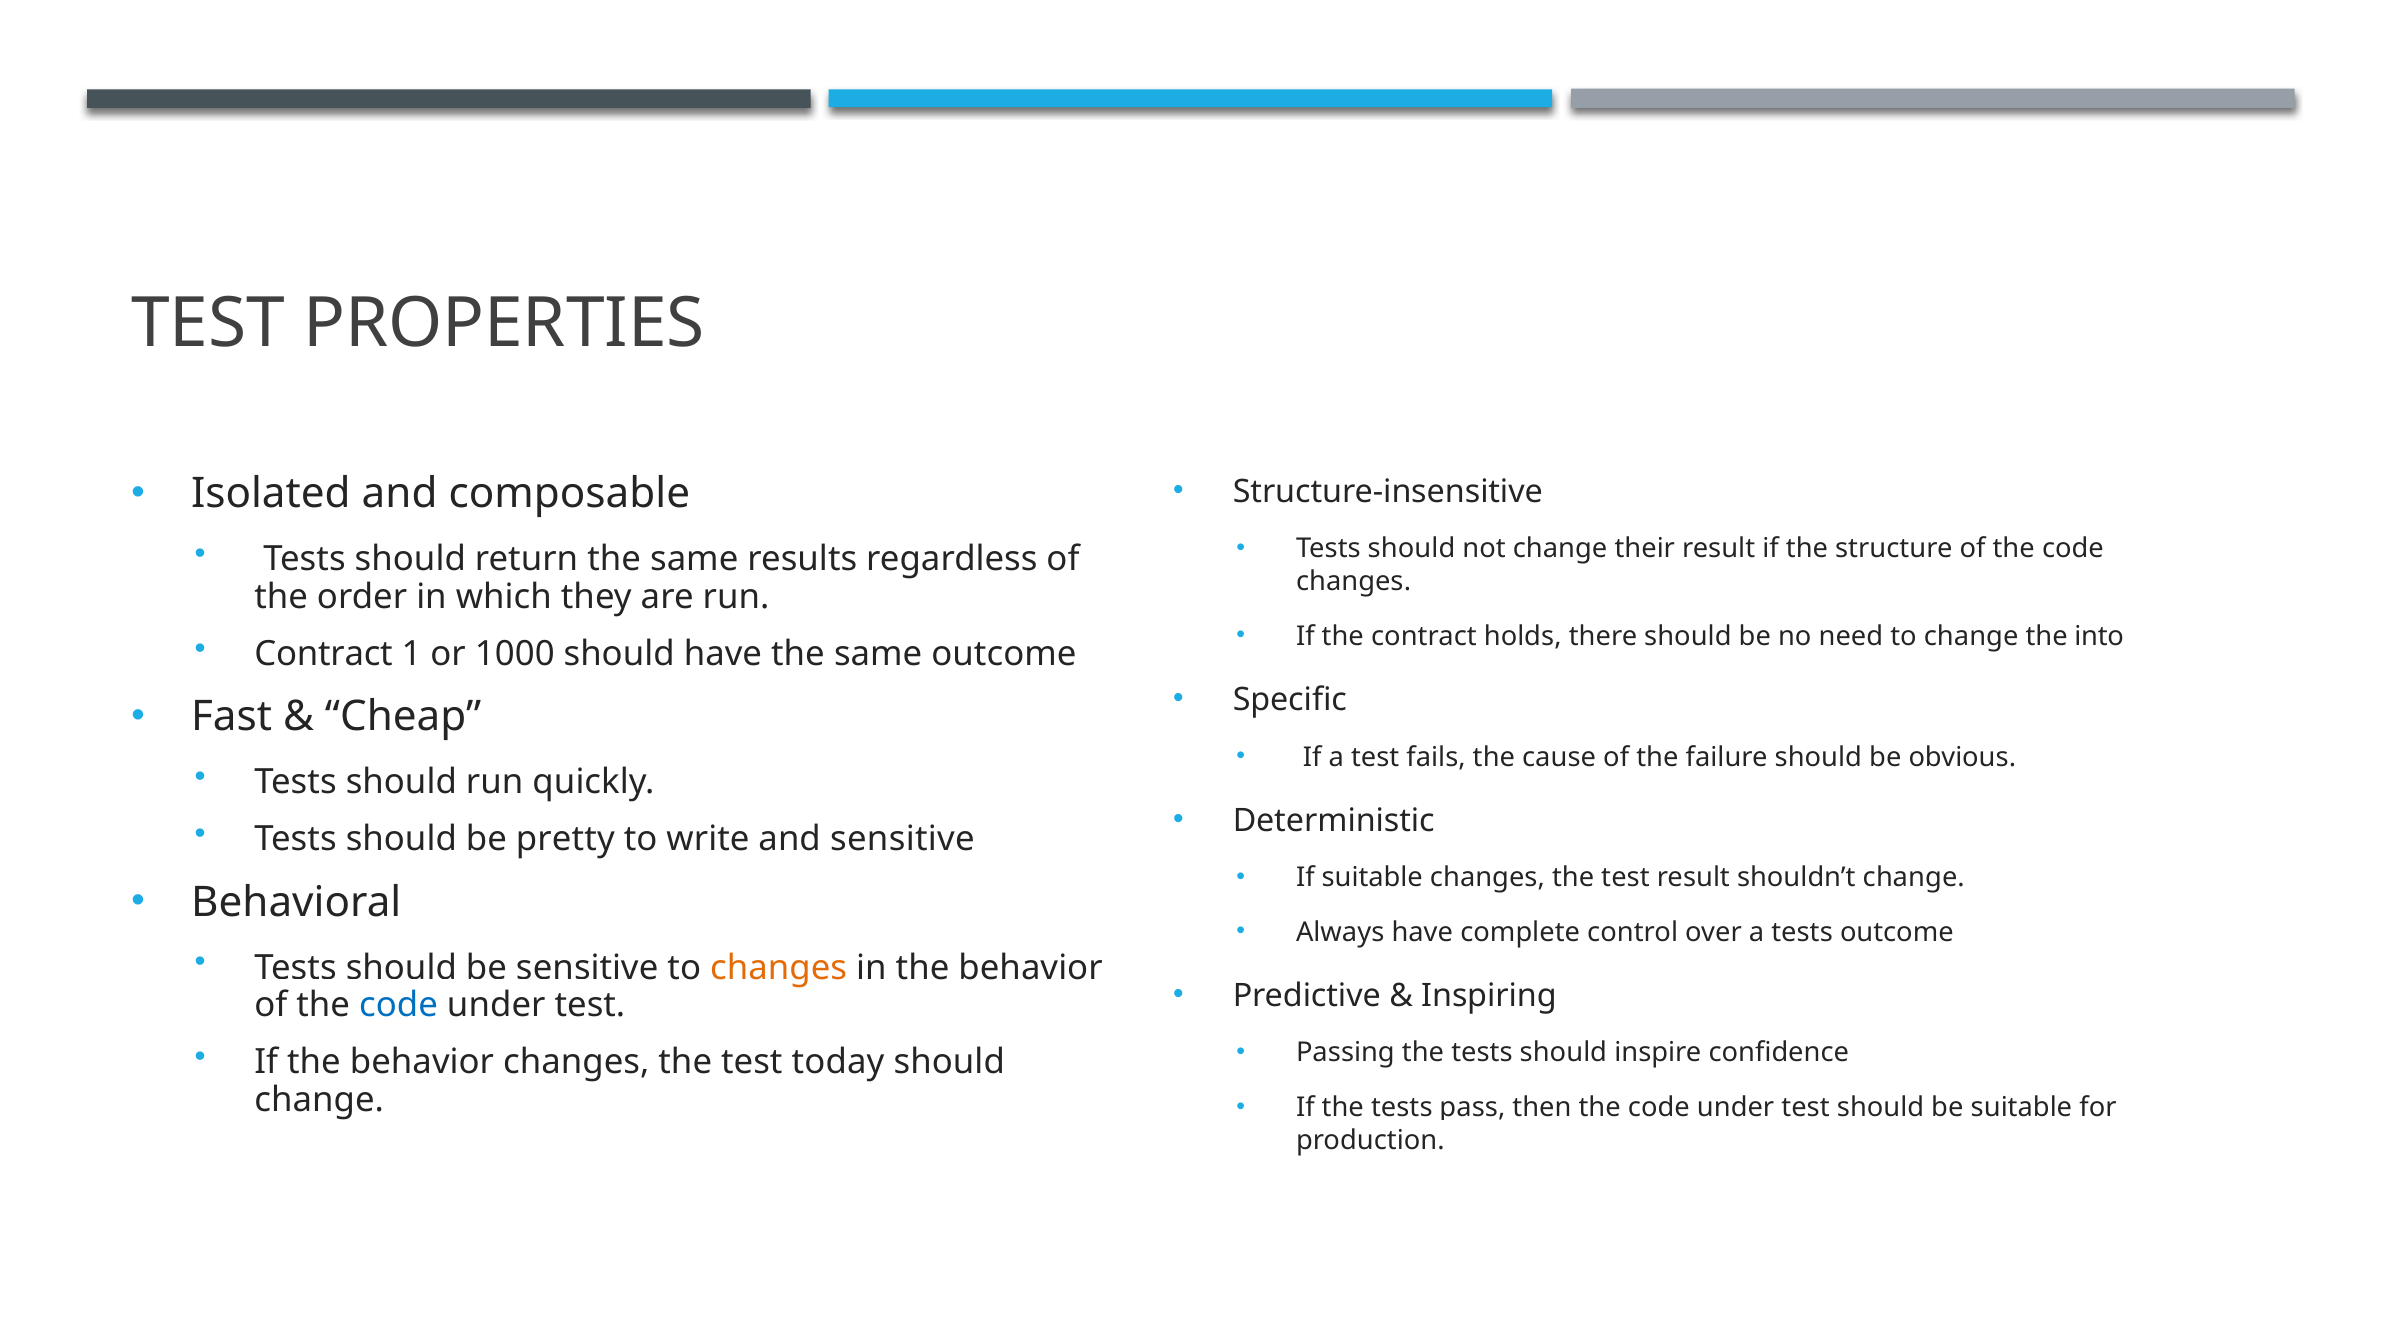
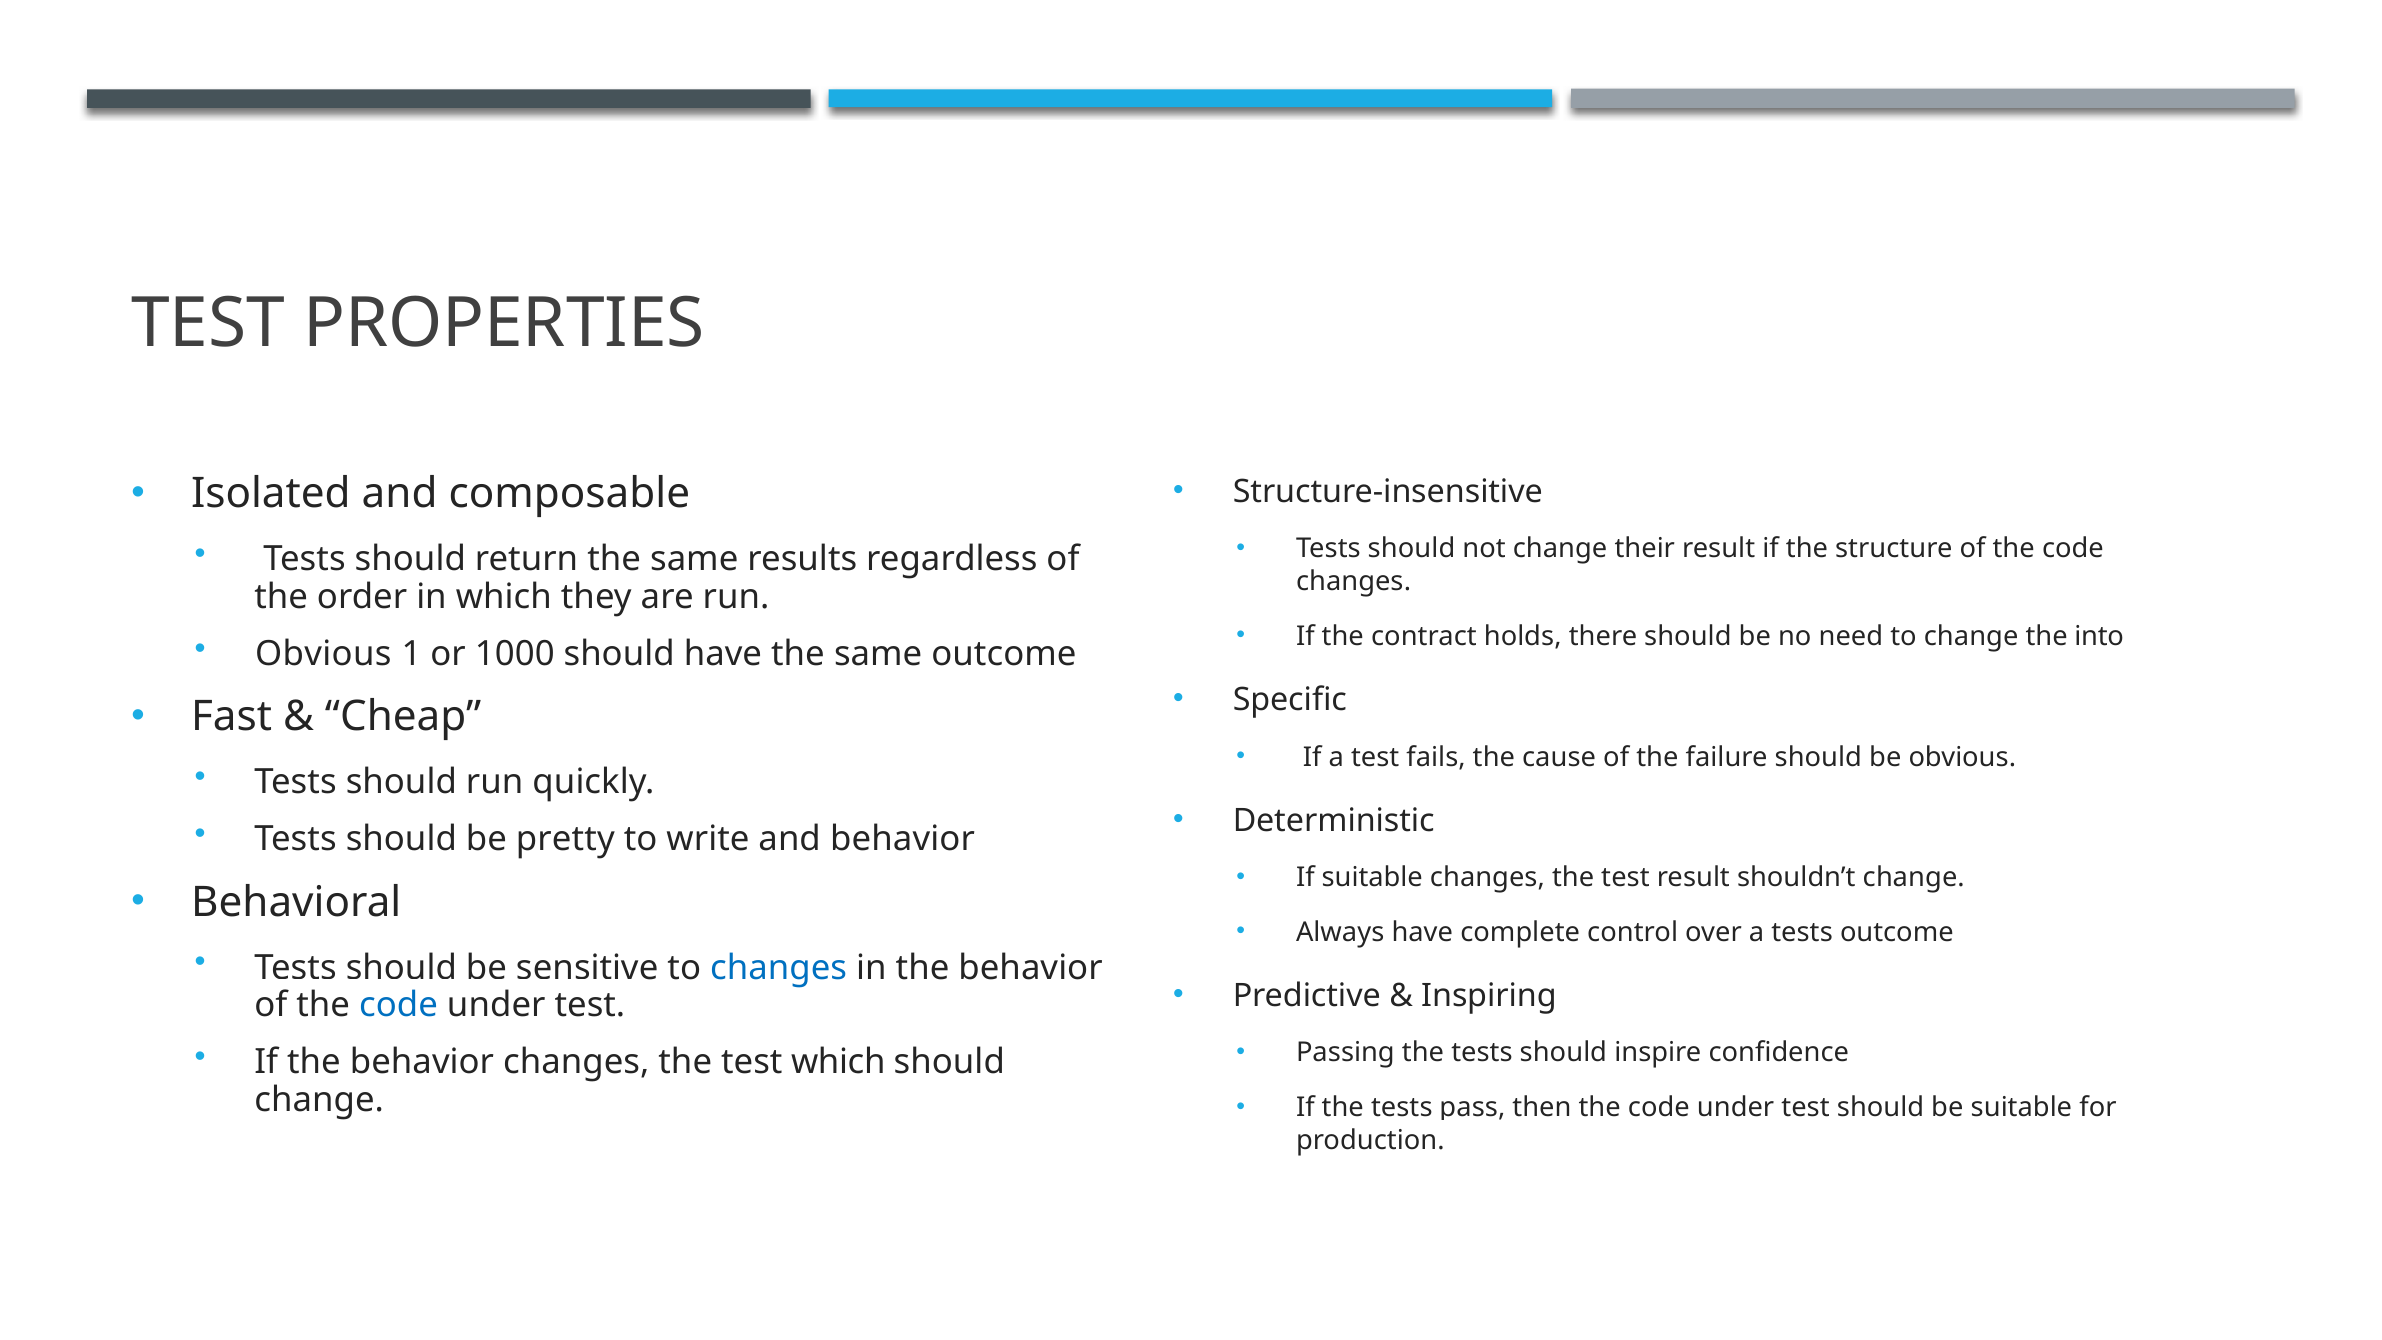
Contract at (324, 654): Contract -> Obvious
and sensitive: sensitive -> behavior
changes at (779, 968) colour: orange -> blue
test today: today -> which
